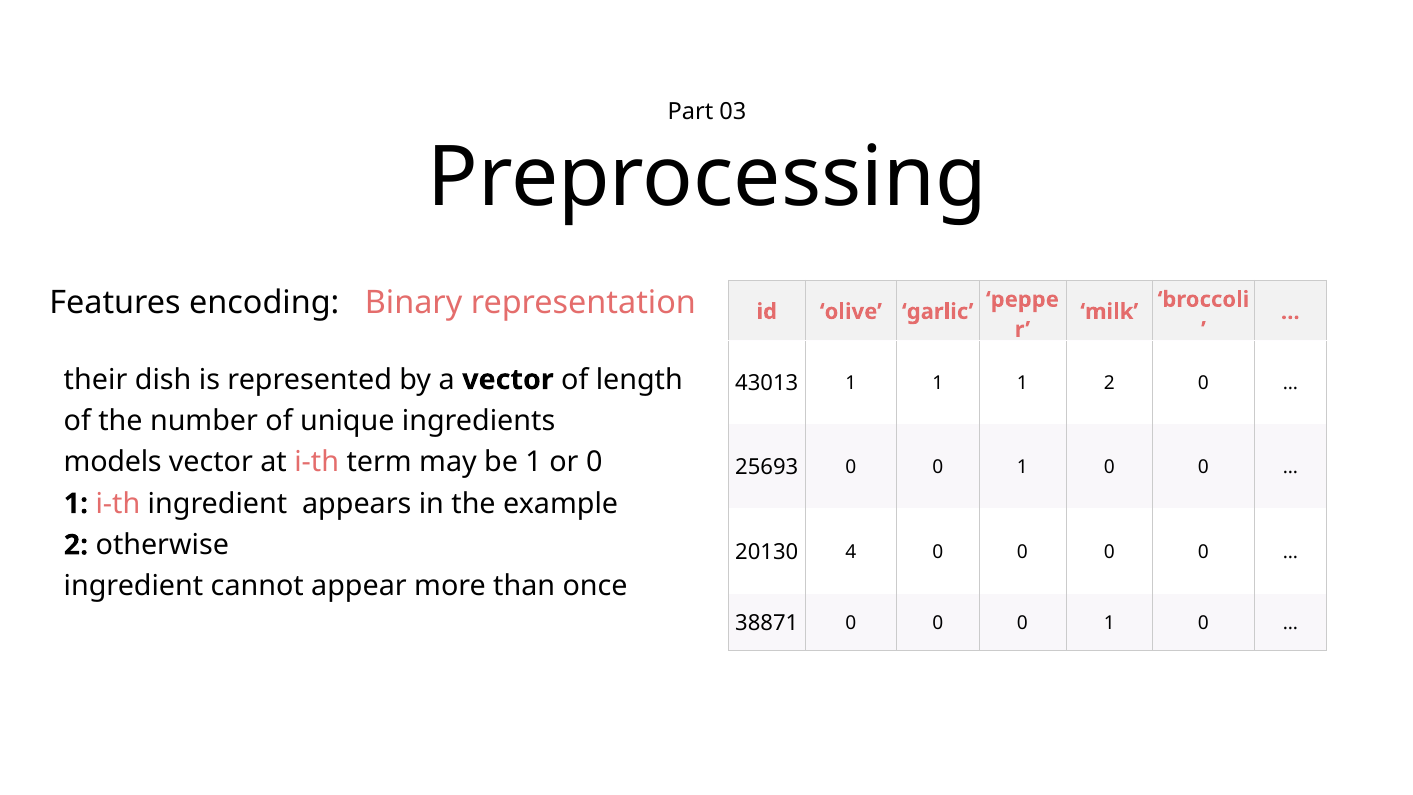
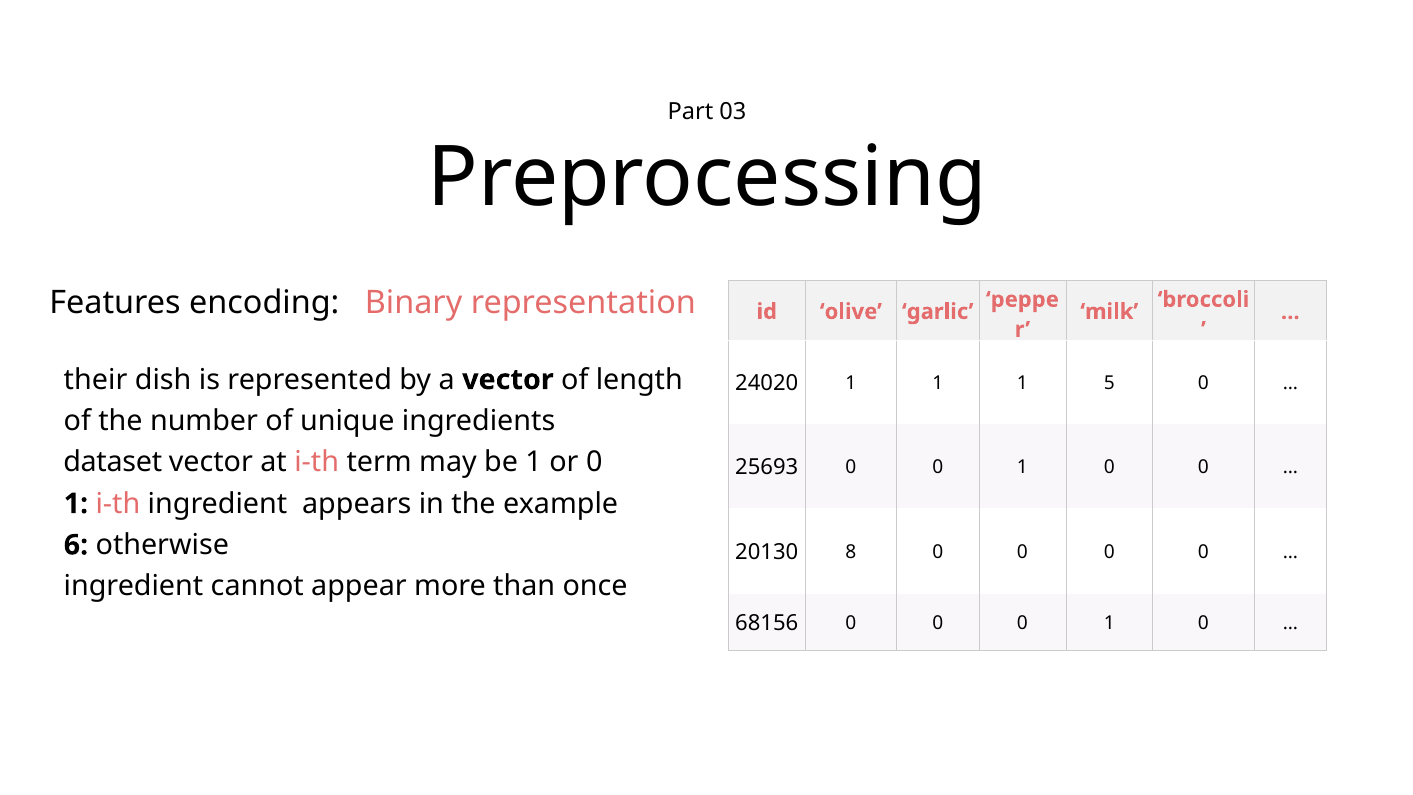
43013: 43013 -> 24020
1 2: 2 -> 5
models: models -> dataset
2 at (76, 545): 2 -> 6
4: 4 -> 8
38871: 38871 -> 68156
